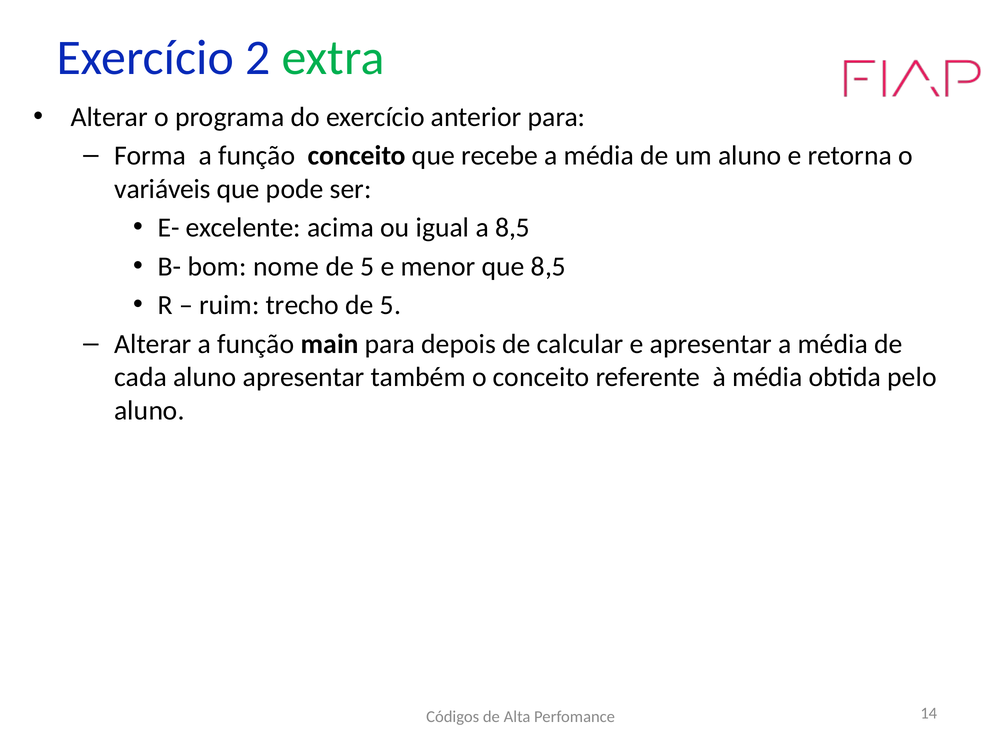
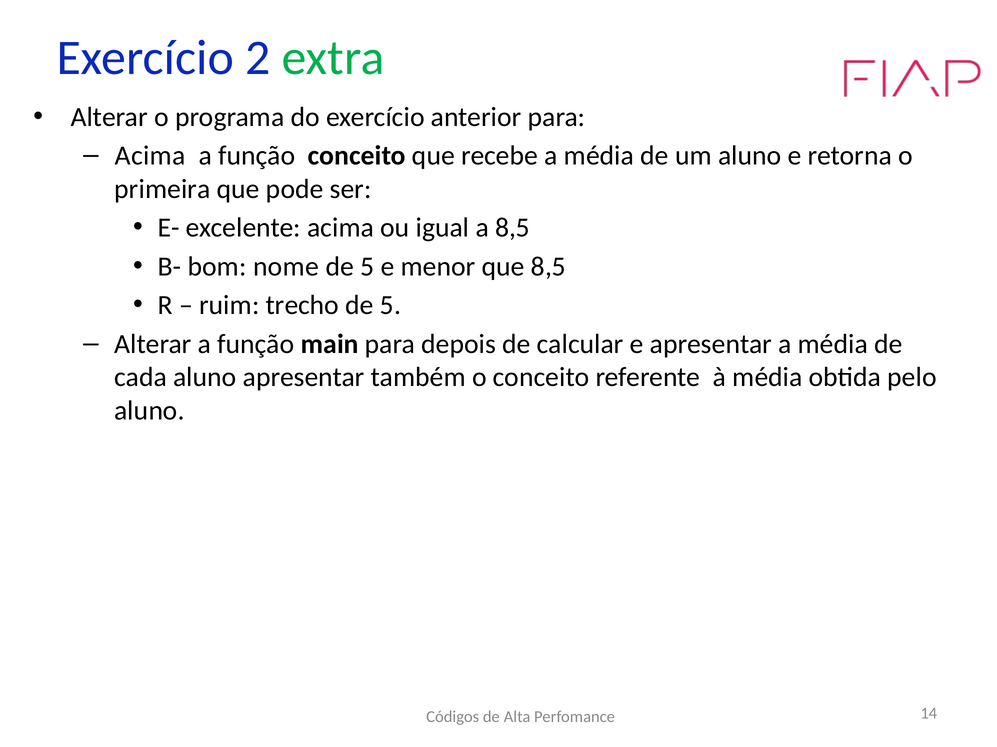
Forma at (150, 156): Forma -> Acima
variáveis: variáveis -> primeira
